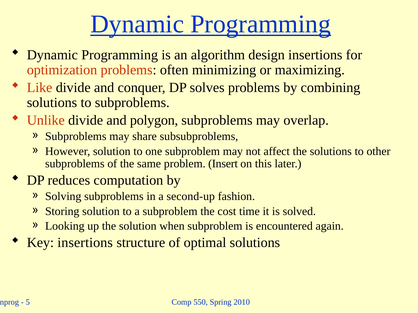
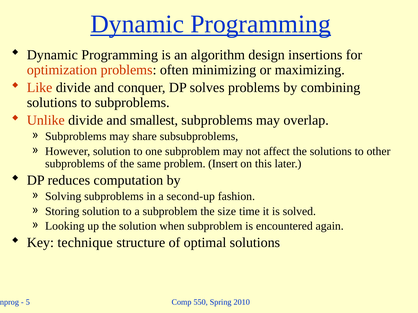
polygon: polygon -> smallest
cost: cost -> size
Key insertions: insertions -> technique
